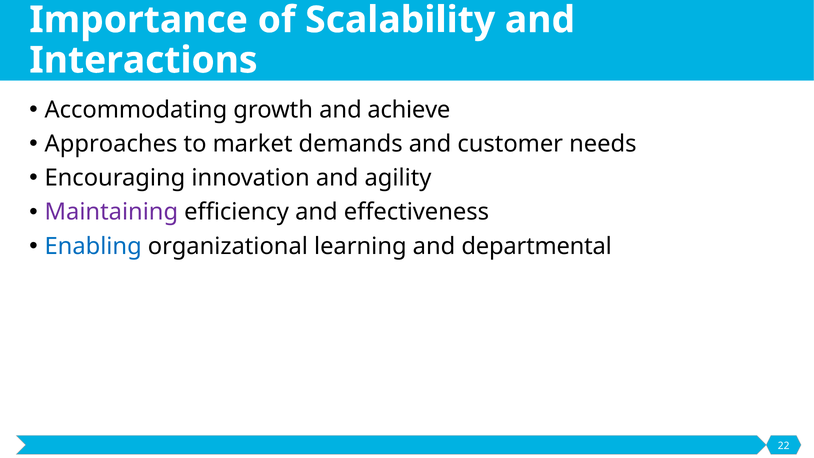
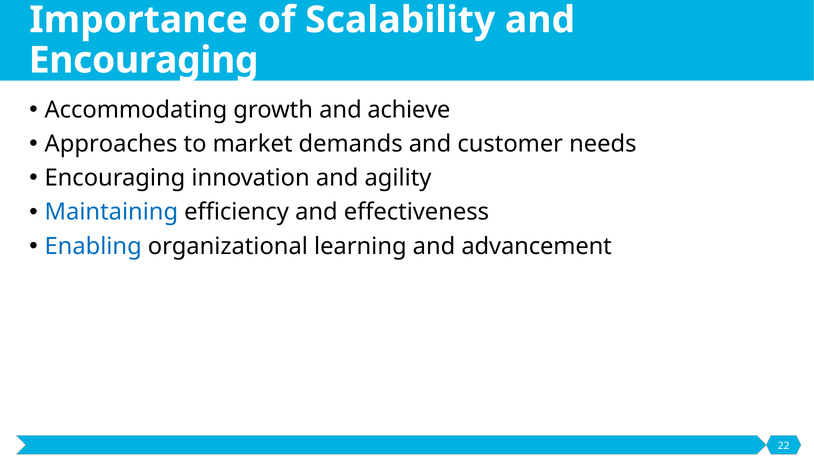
Interactions at (143, 60): Interactions -> Encouraging
Maintaining colour: purple -> blue
departmental: departmental -> advancement
